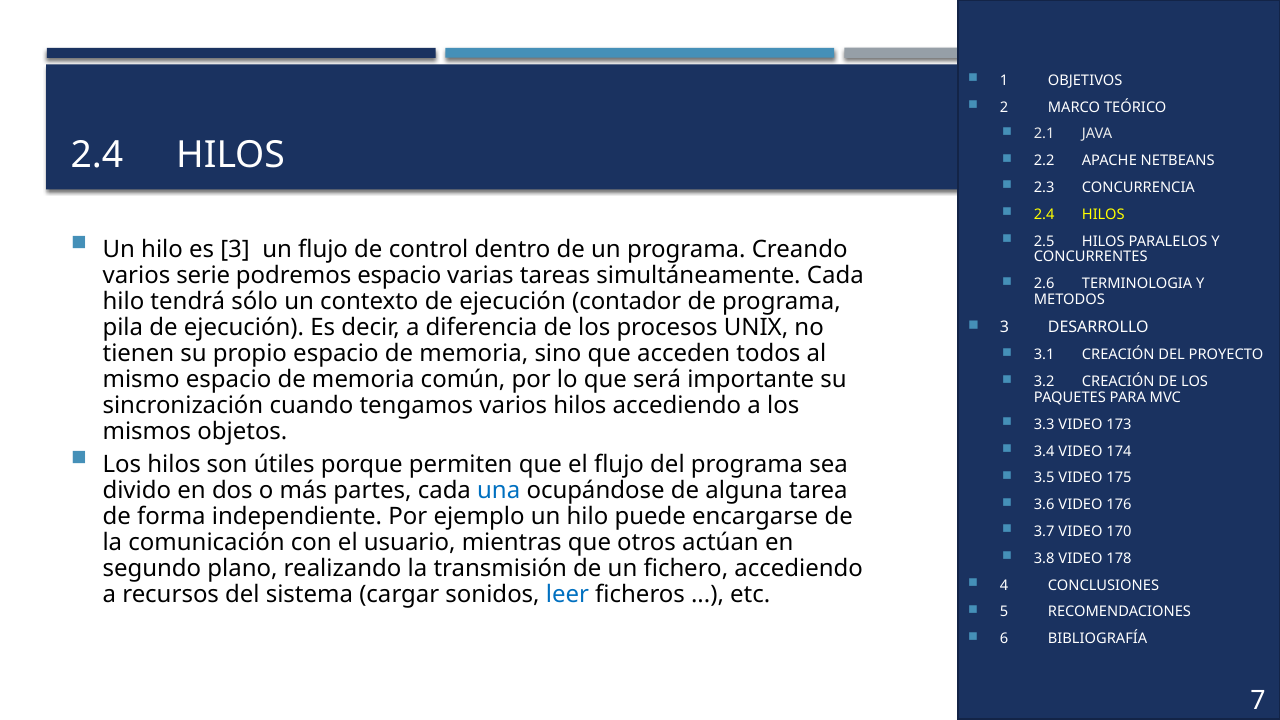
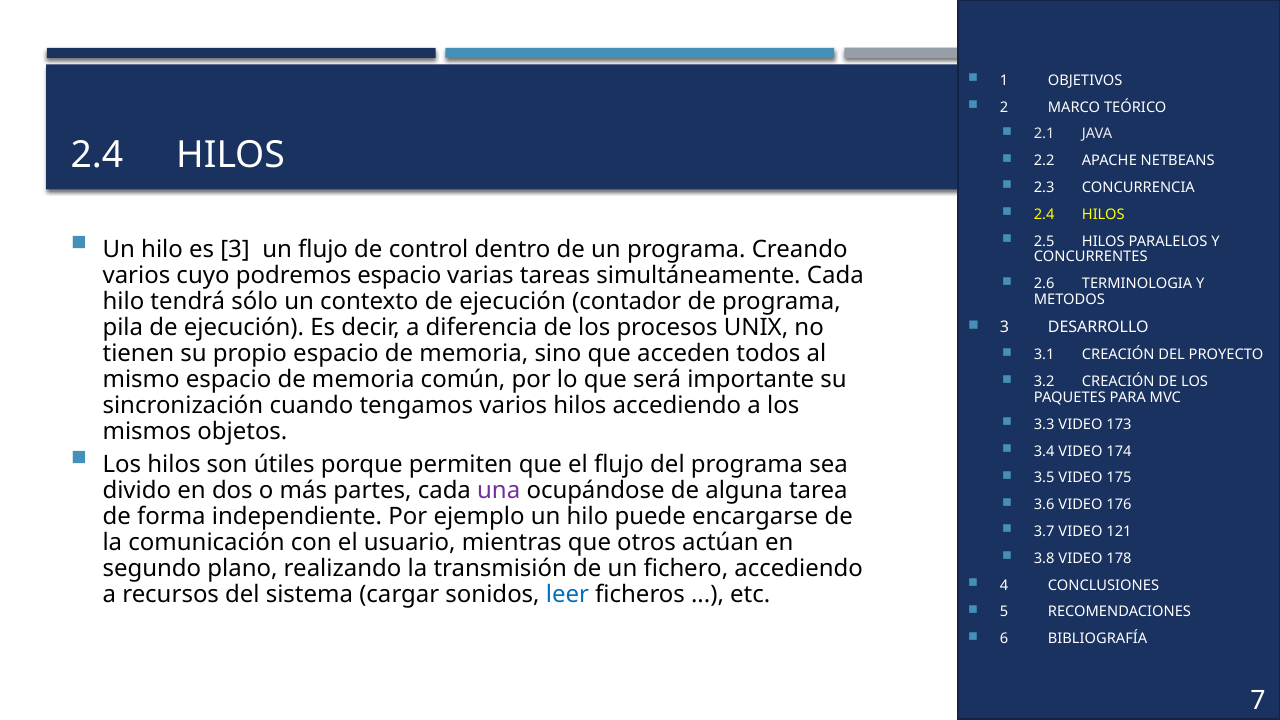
serie: serie -> cuyo
una colour: blue -> purple
170: 170 -> 121
